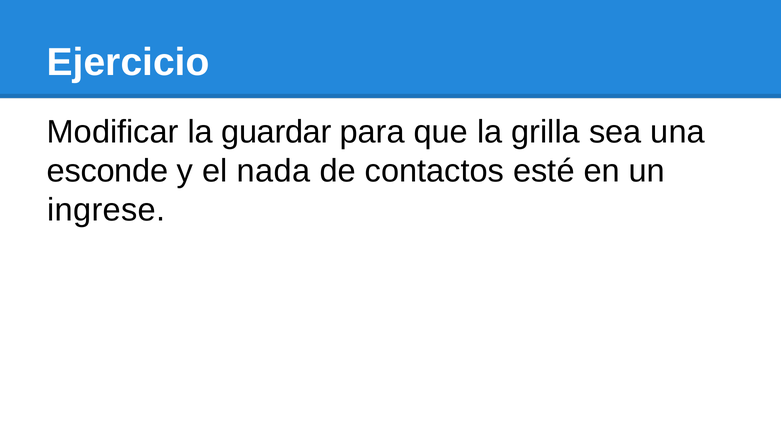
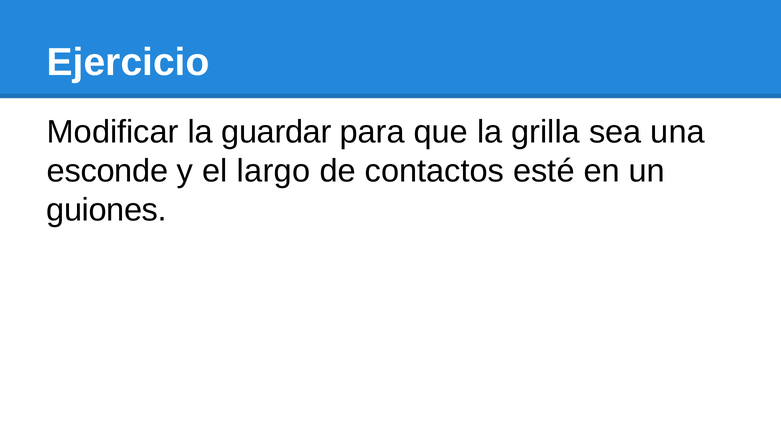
nada: nada -> largo
ingrese: ingrese -> guiones
